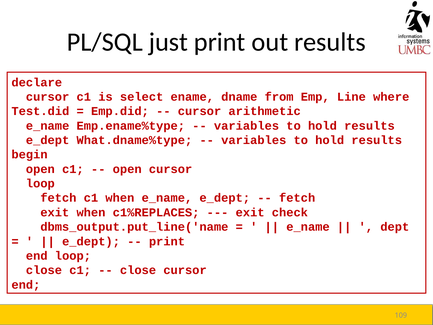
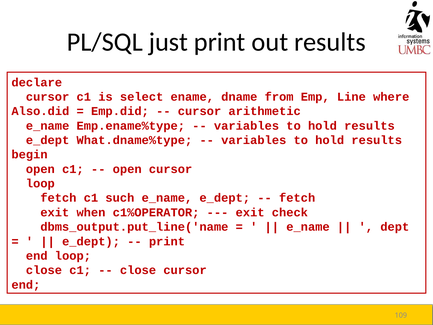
Test.did: Test.did -> Also.did
c1 when: when -> such
c1%REPLACES: c1%REPLACES -> c1%OPERATOR
